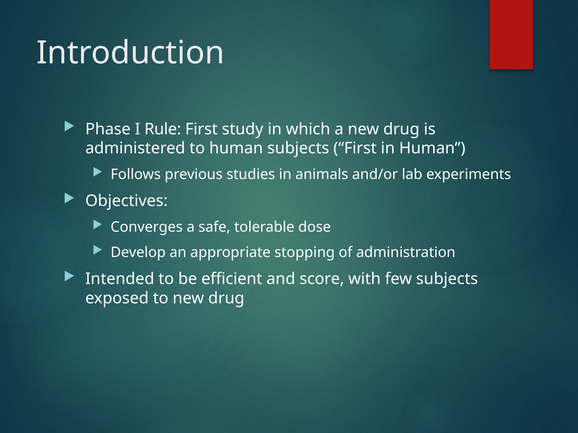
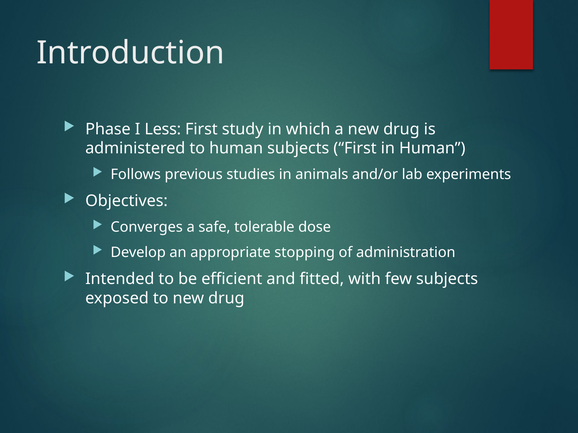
Rule: Rule -> Less
score: score -> fitted
